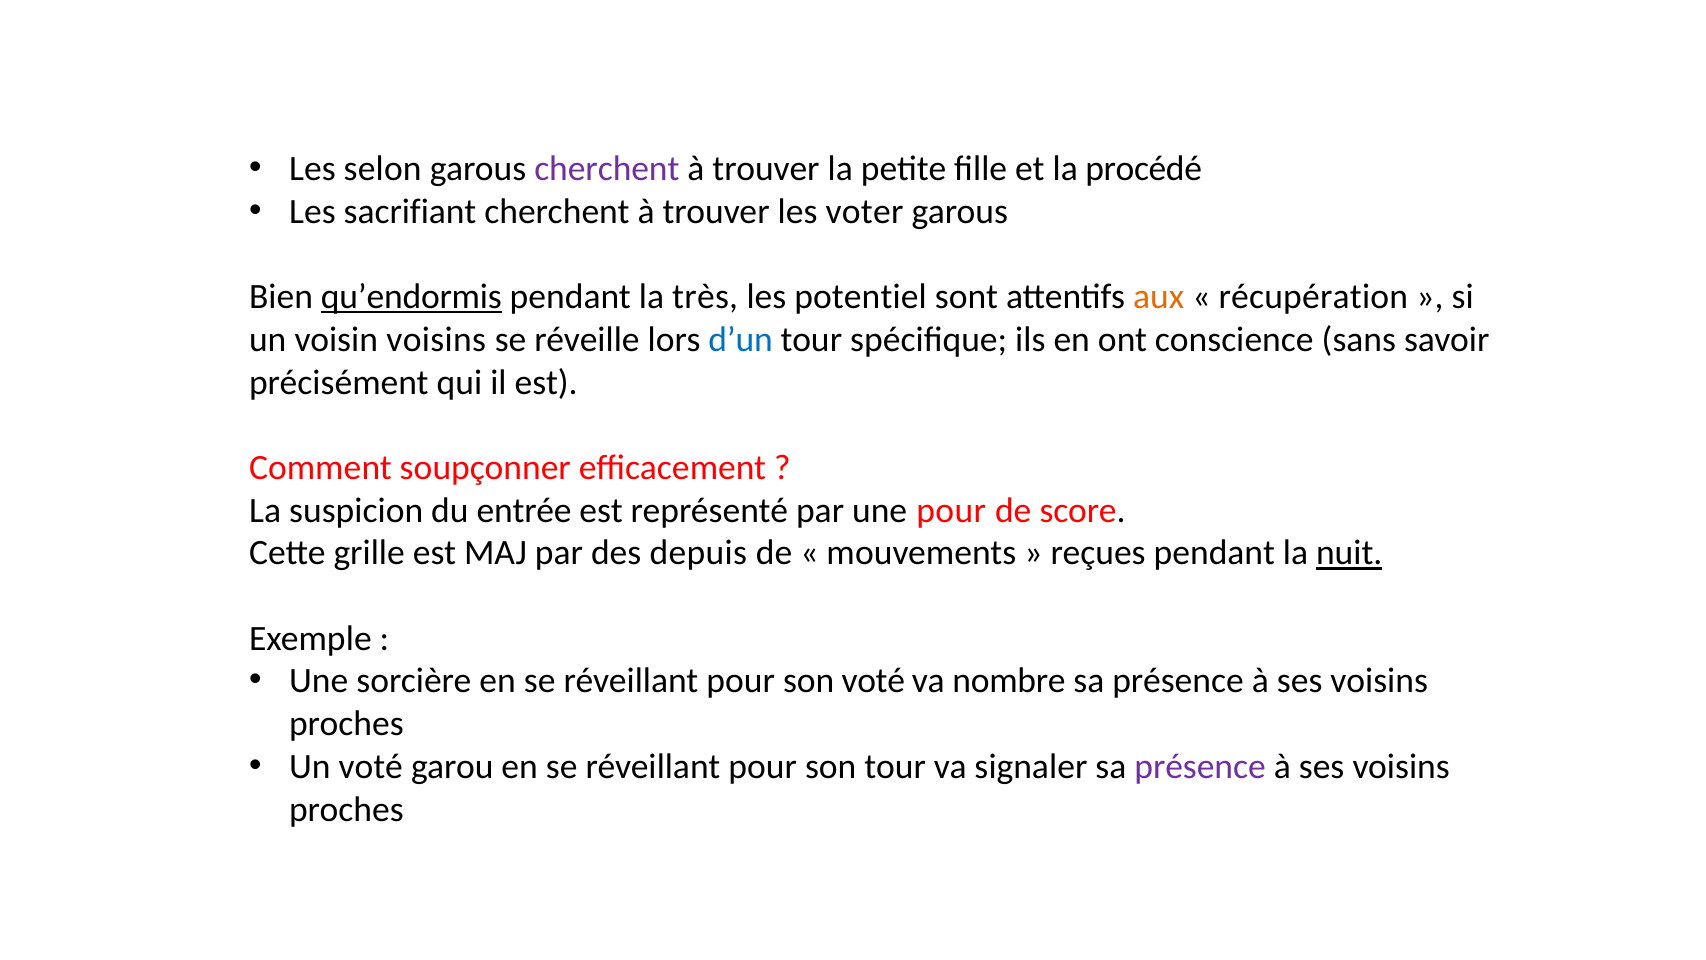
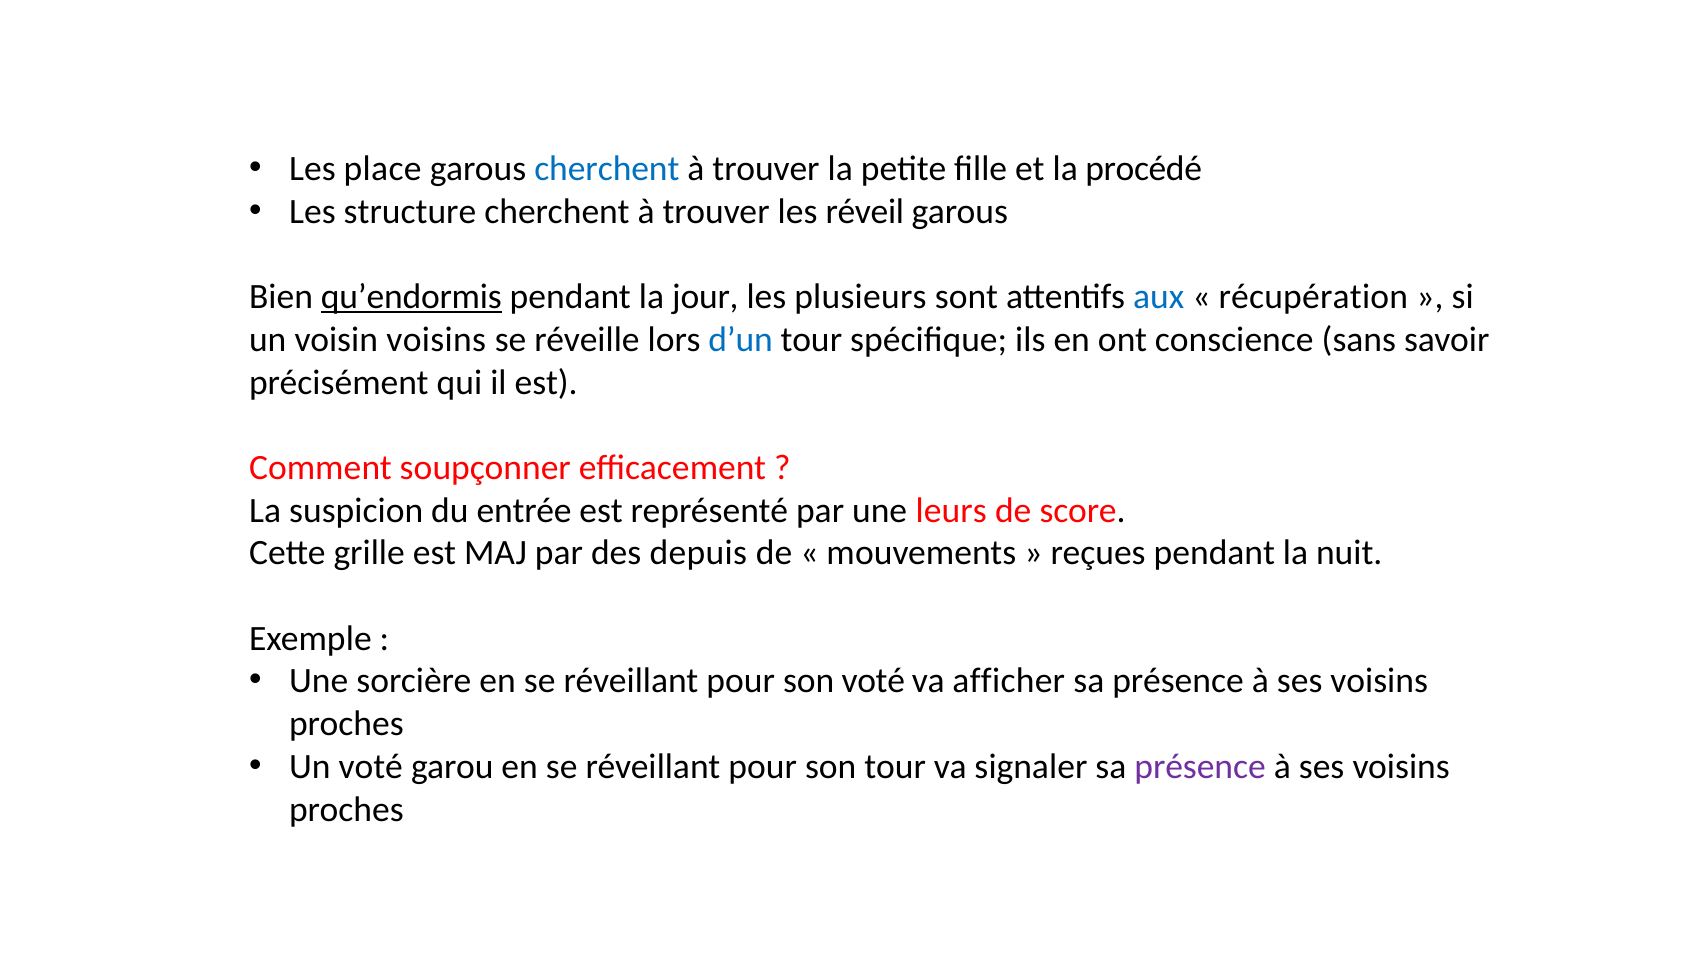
selon: selon -> place
cherchent at (607, 169) colour: purple -> blue
sacrifiant: sacrifiant -> structure
voter: voter -> réveil
très: très -> jour
potentiel: potentiel -> plusieurs
aux colour: orange -> blue
une pour: pour -> leurs
nuit underline: present -> none
nombre: nombre -> afficher
